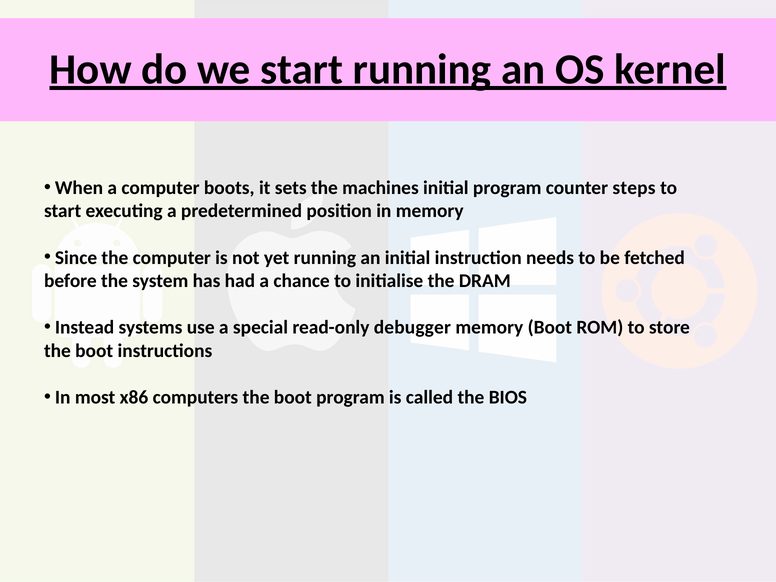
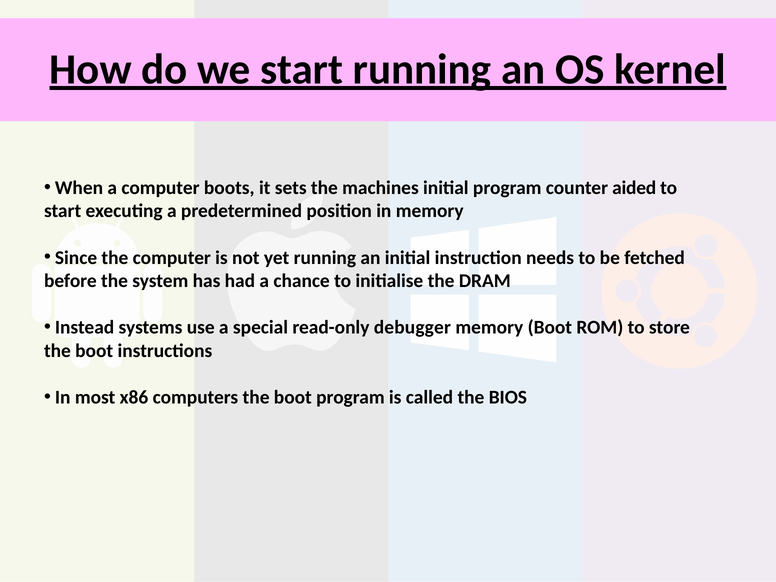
steps: steps -> aided
